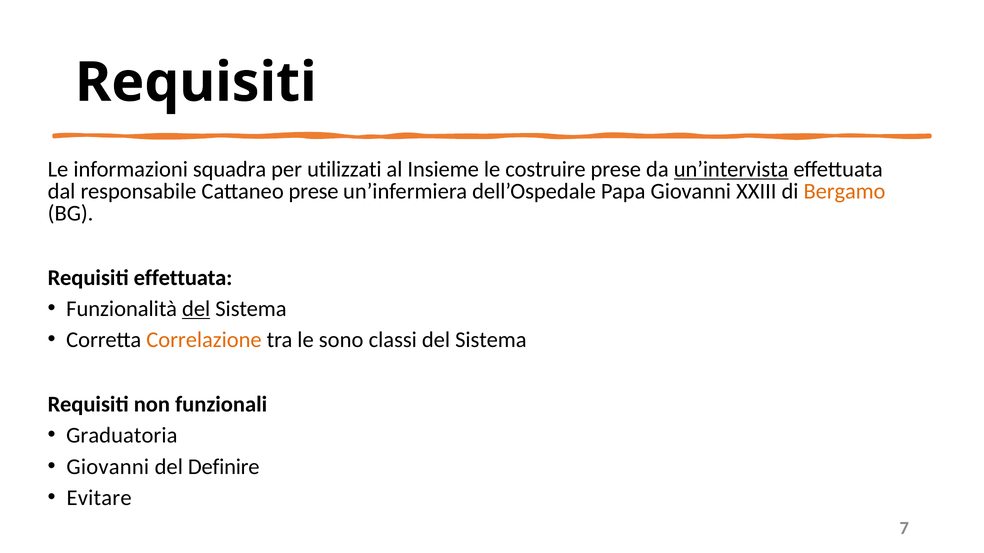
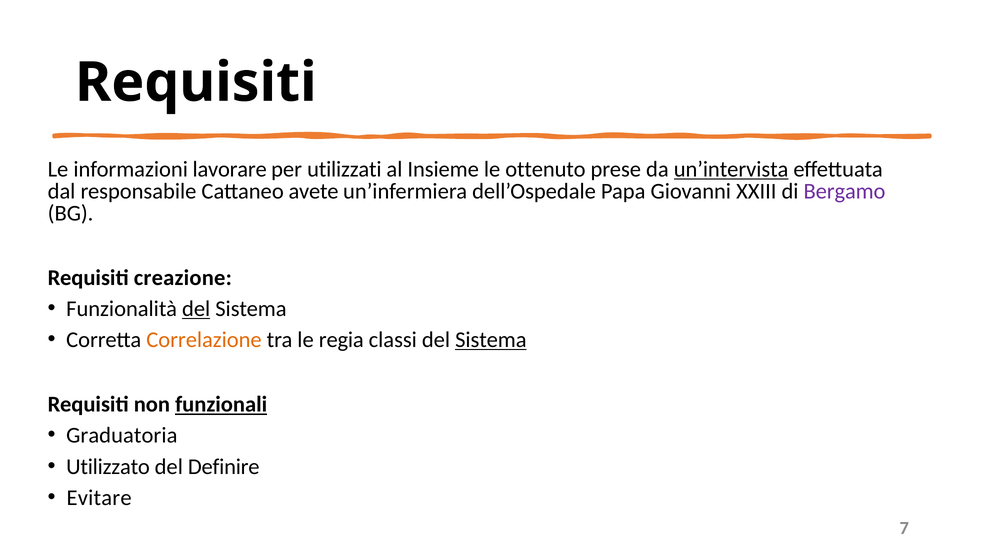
squadra: squadra -> lavorare
costruire: costruire -> ottenuto
Cattaneo prese: prese -> avete
Bergamo colour: orange -> purple
Requisiti effettuata: effettuata -> creazione
sono: sono -> regia
Sistema at (491, 340) underline: none -> present
funzionali underline: none -> present
Giovanni at (108, 467): Giovanni -> Utilizzato
